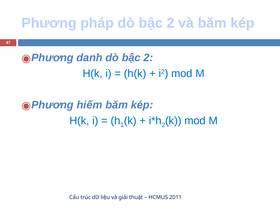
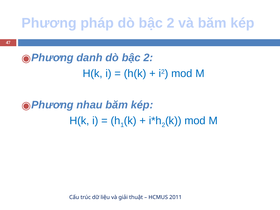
hiếm: hiếm -> nhau
